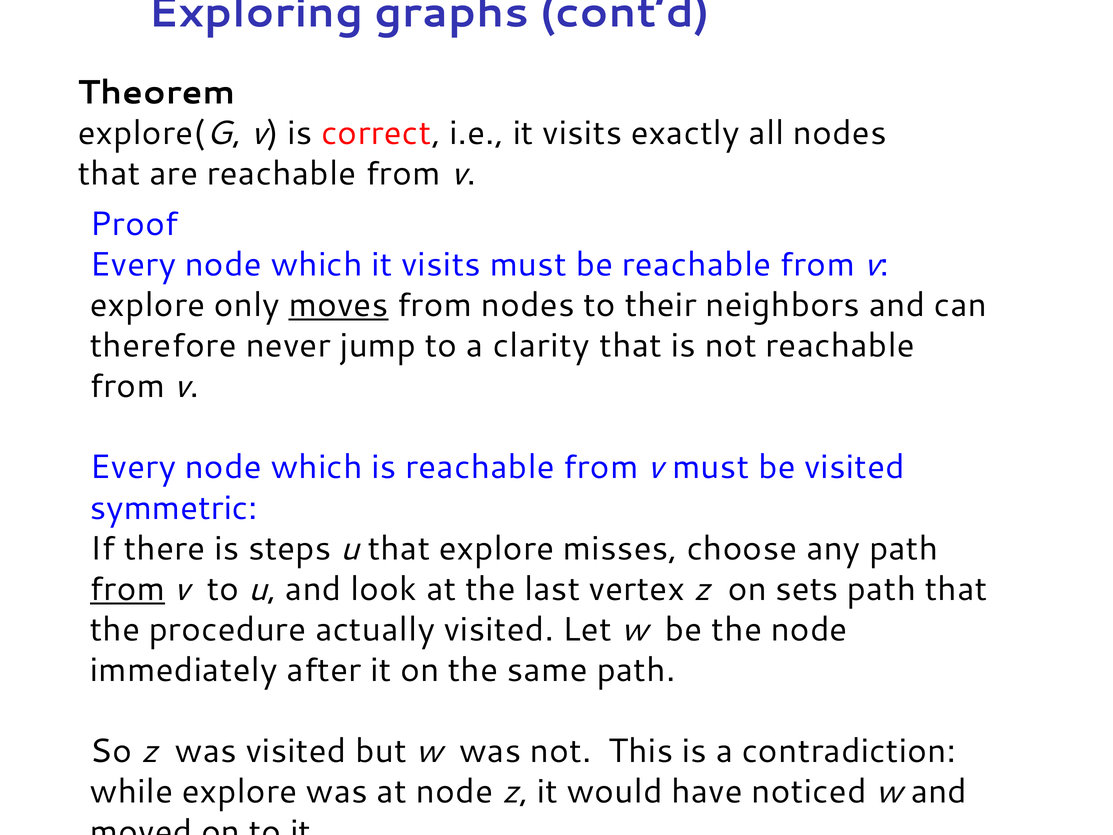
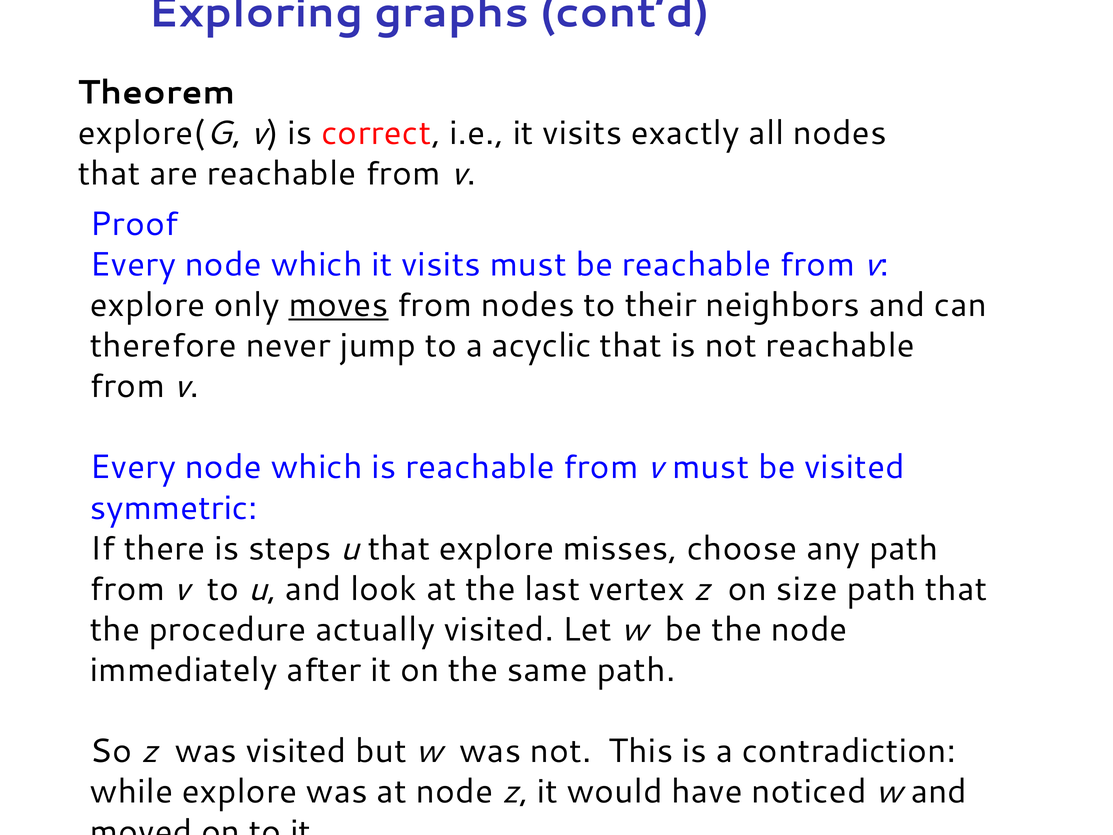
clarity: clarity -> acyclic
from at (128, 589) underline: present -> none
sets: sets -> size
